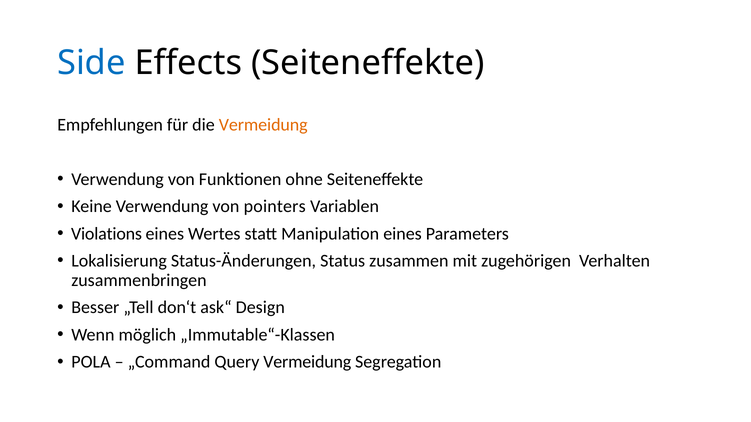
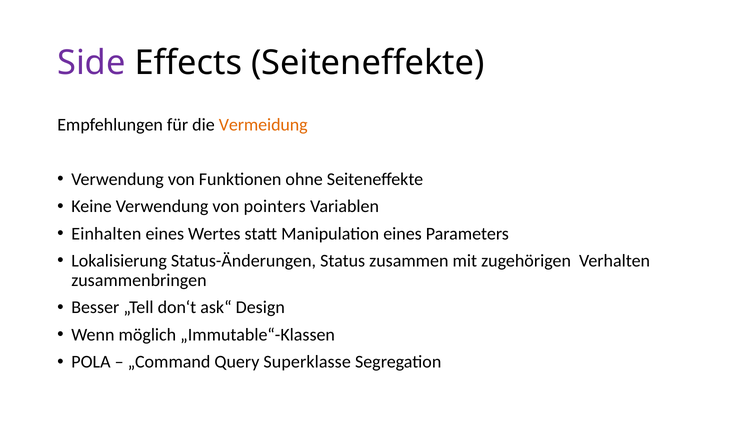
Side colour: blue -> purple
Violations: Violations -> Einhalten
Query Vermeidung: Vermeidung -> Superklasse
